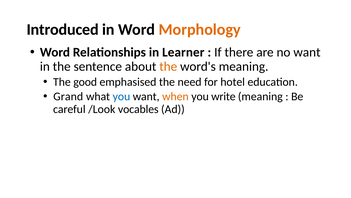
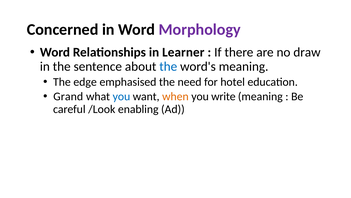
Introduced: Introduced -> Concerned
Morphology colour: orange -> purple
no want: want -> draw
the at (168, 66) colour: orange -> blue
good: good -> edge
vocables: vocables -> enabling
